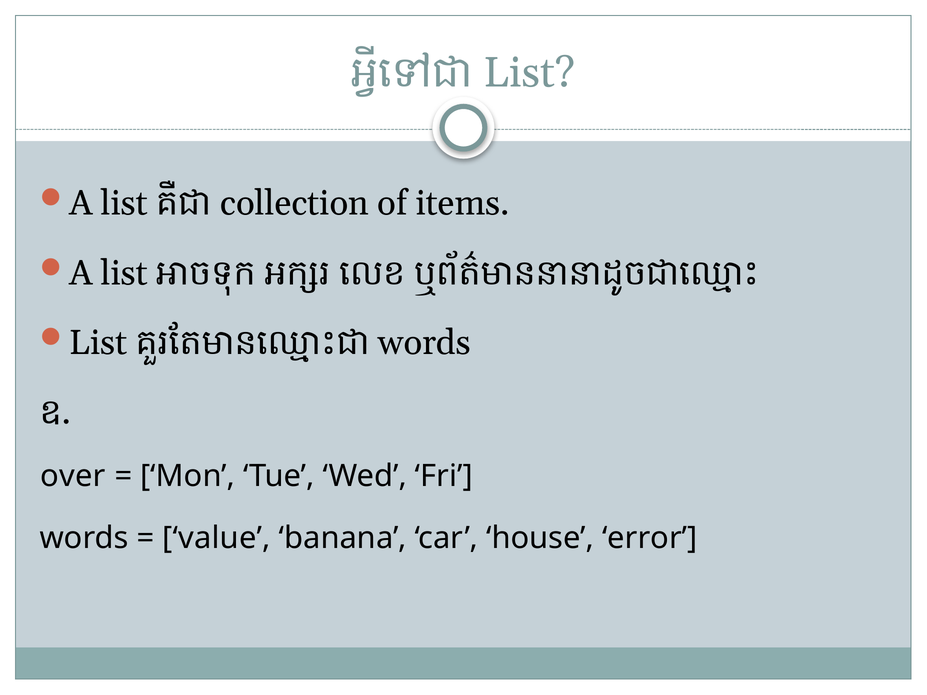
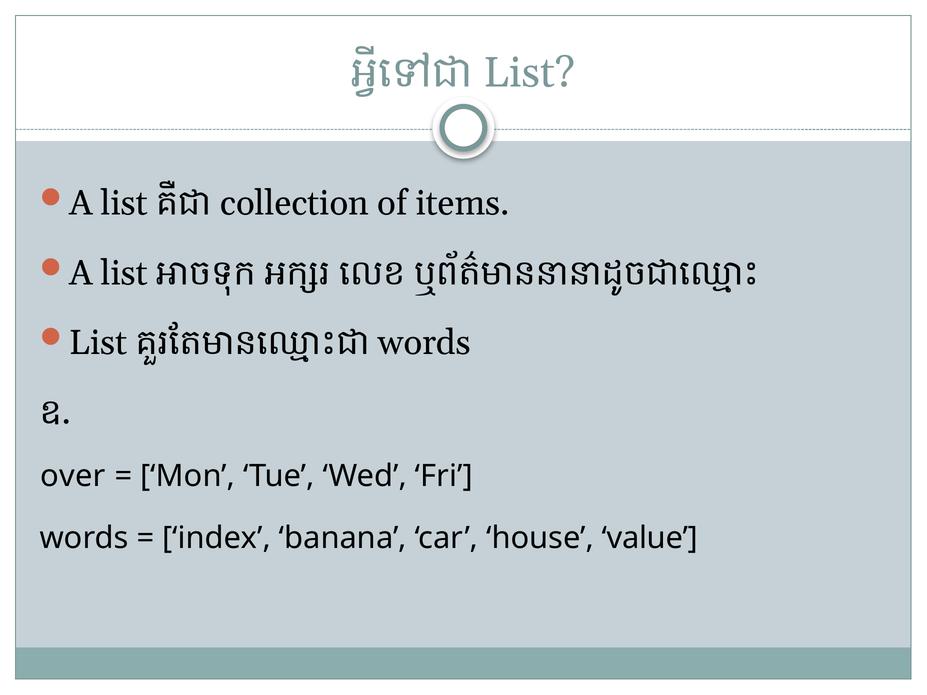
value: value -> index
error: error -> value
